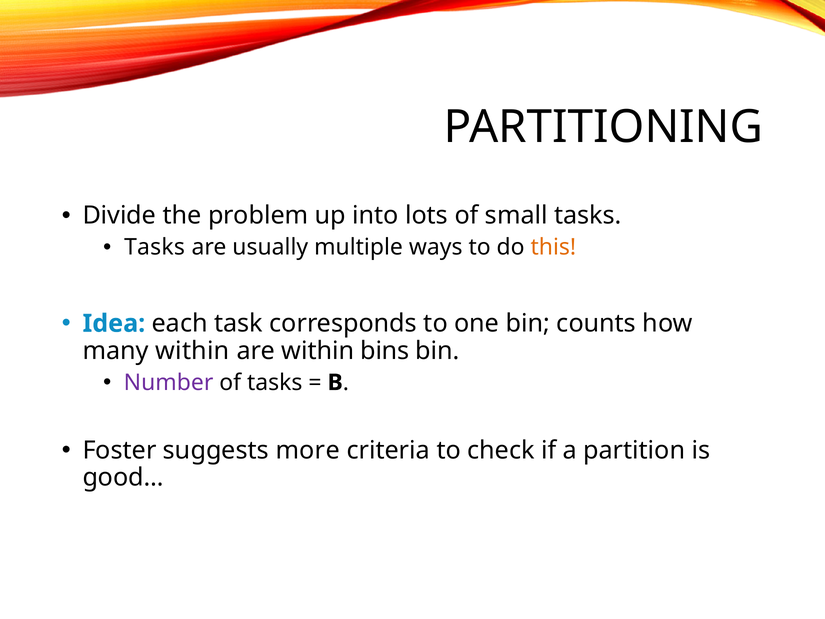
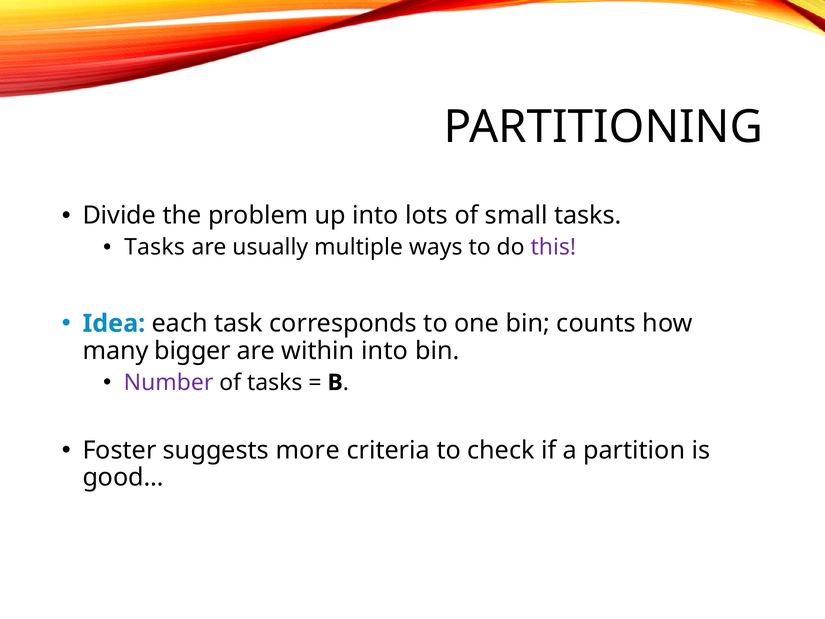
this colour: orange -> purple
many within: within -> bigger
within bins: bins -> into
